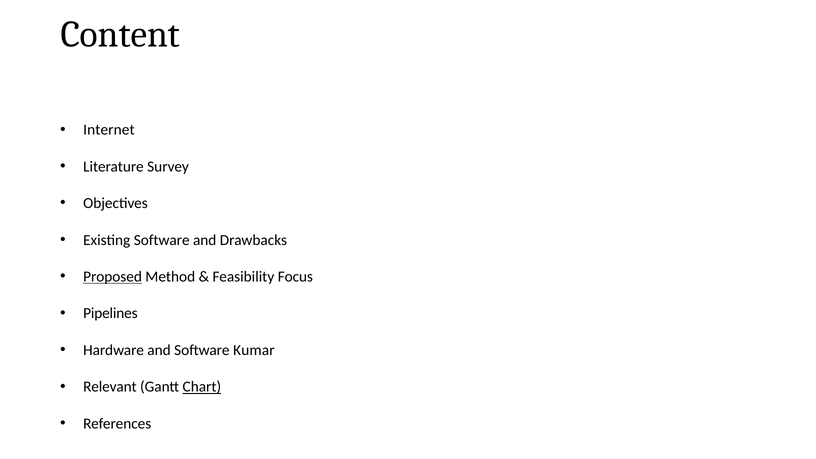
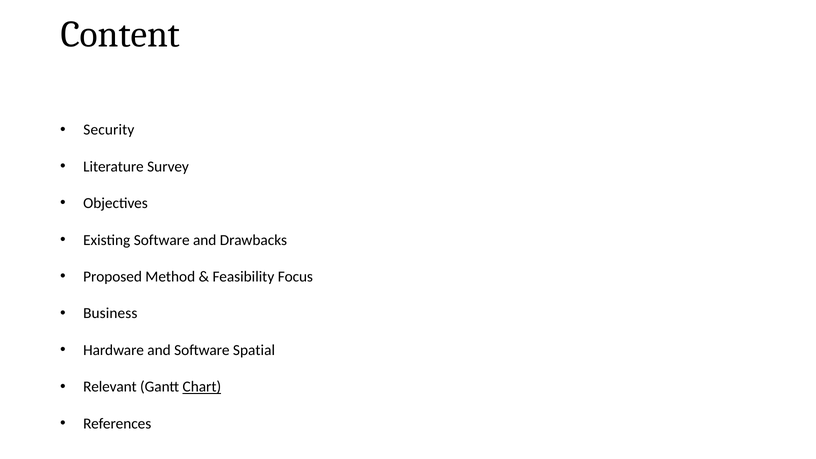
Internet: Internet -> Security
Proposed underline: present -> none
Pipelines: Pipelines -> Business
Kumar: Kumar -> Spatial
